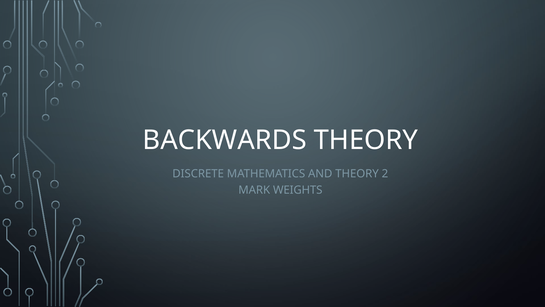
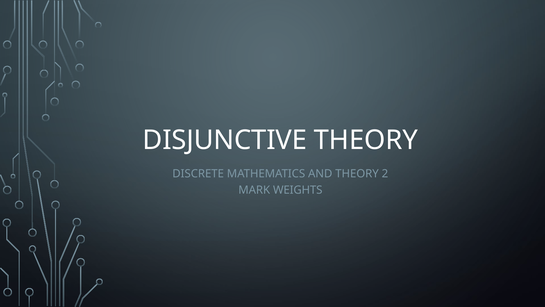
BACKWARDS: BACKWARDS -> DISJUNCTIVE
